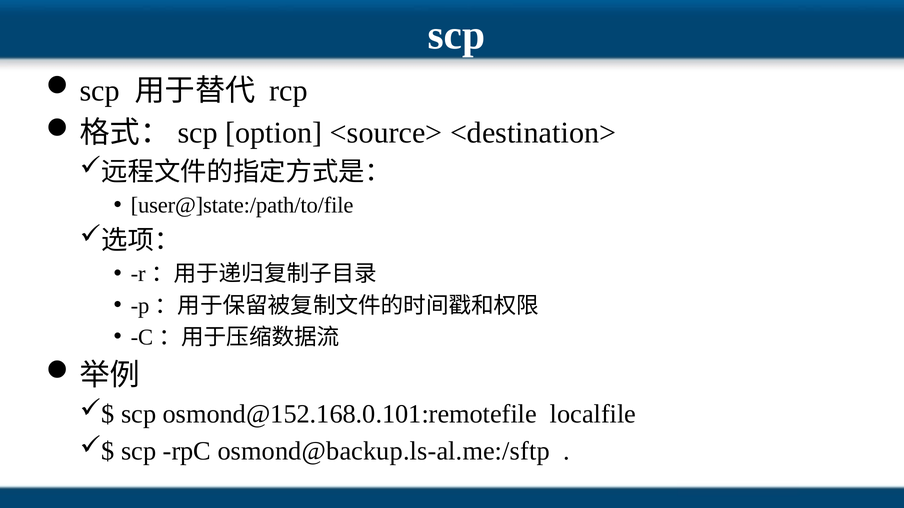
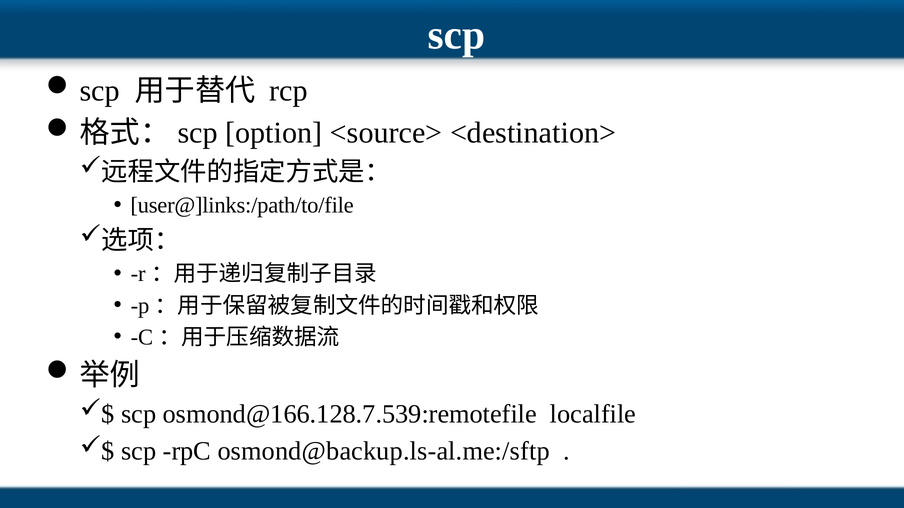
user@]state:/path/to/file: user@]state:/path/to/file -> user@]links:/path/to/file
osmond@152.168.0.101:remotefile: osmond@152.168.0.101:remotefile -> osmond@166.128.7.539:remotefile
